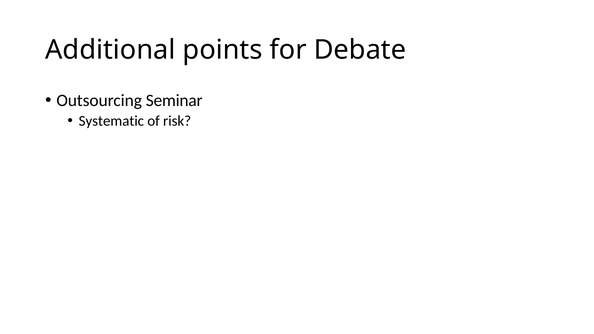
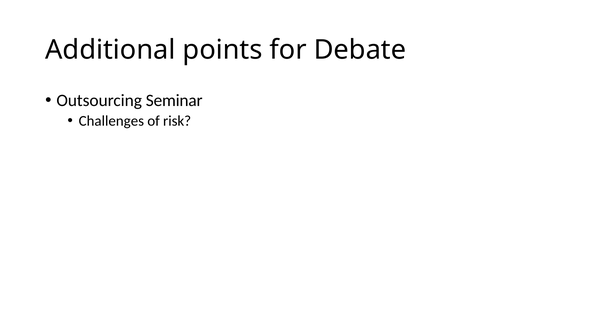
Systematic: Systematic -> Challenges
